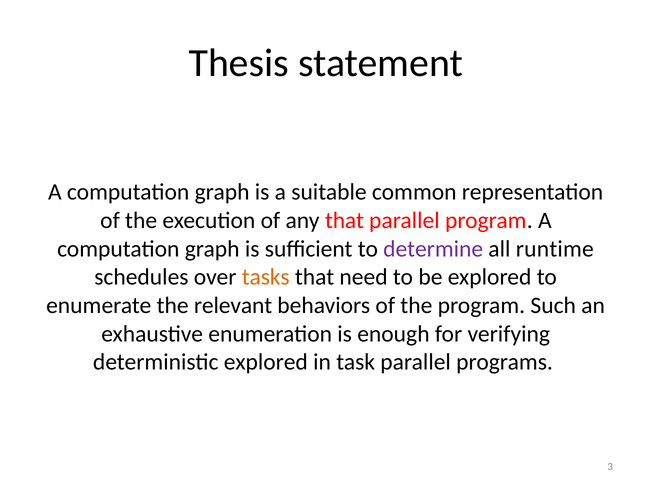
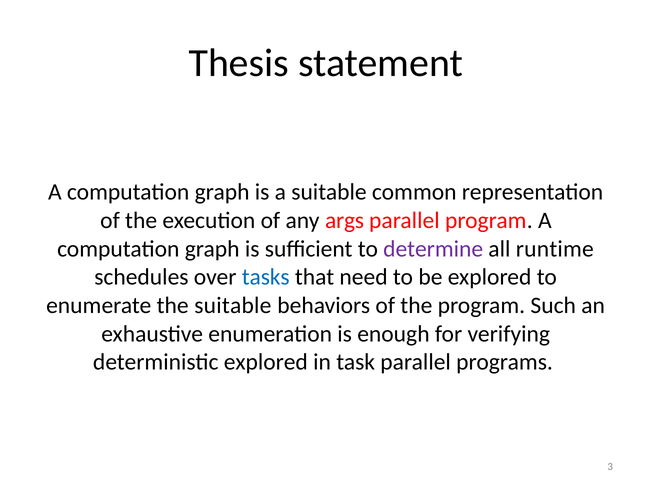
any that: that -> args
tasks colour: orange -> blue
the relevant: relevant -> suitable
